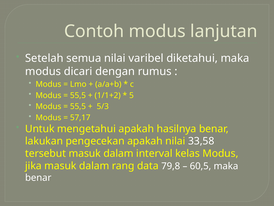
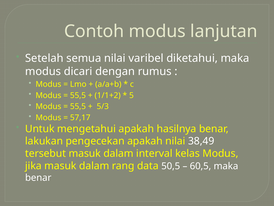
33,58: 33,58 -> 38,49
79,8: 79,8 -> 50,5
